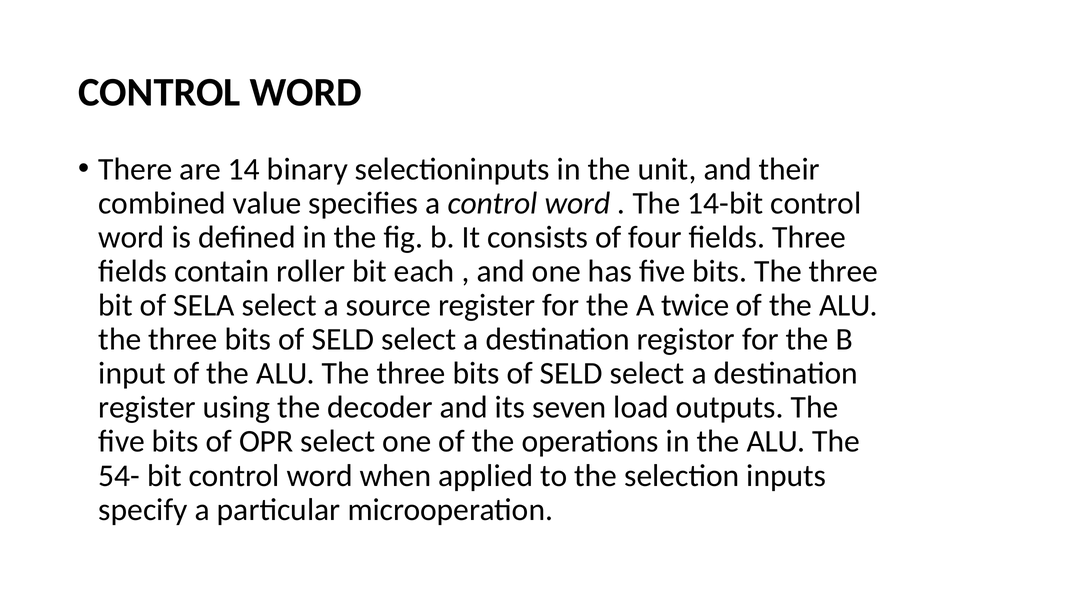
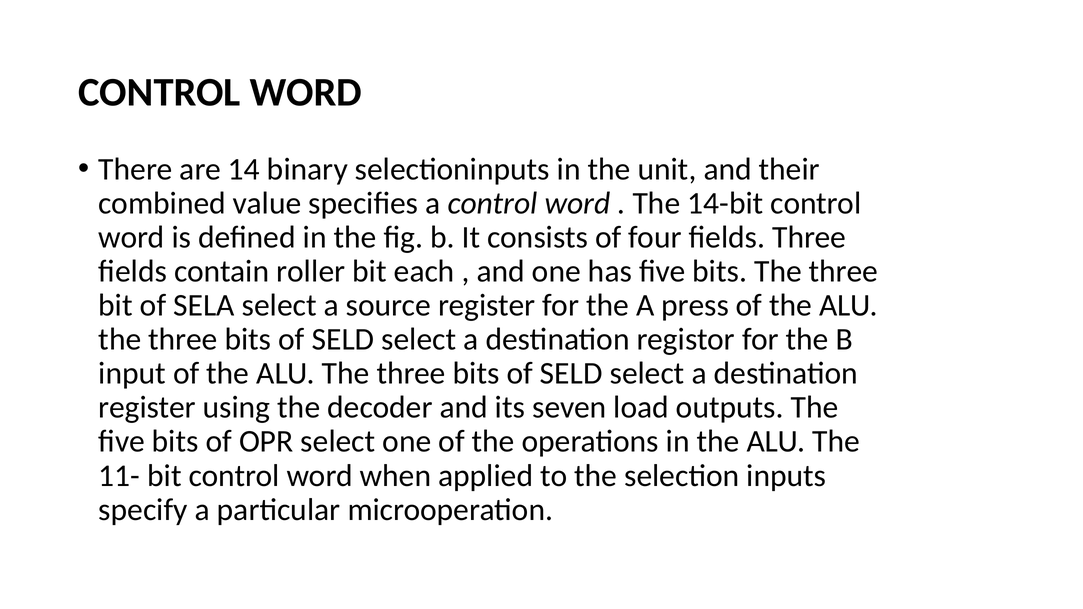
twice: twice -> press
54-: 54- -> 11-
